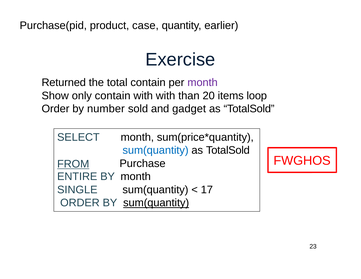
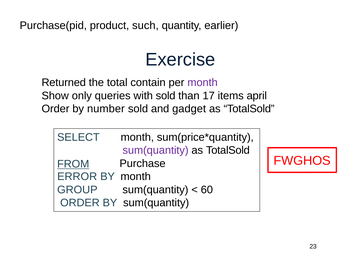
case: case -> such
only contain: contain -> queries
with with: with -> sold
20: 20 -> 17
loop: loop -> april
sum(quantity at (156, 150) colour: blue -> purple
ENTIRE: ENTIRE -> ERROR
SINGLE: SINGLE -> GROUP
17: 17 -> 60
sum(quantity at (156, 203) underline: present -> none
